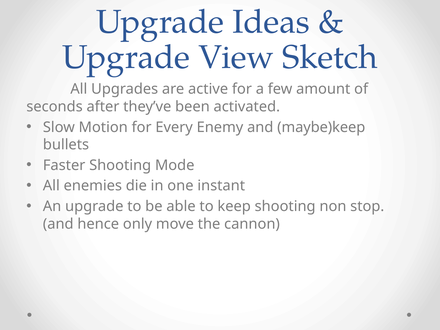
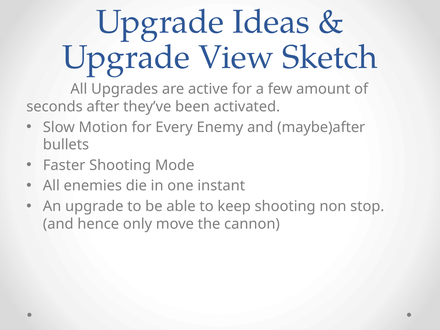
maybe)keep: maybe)keep -> maybe)after
